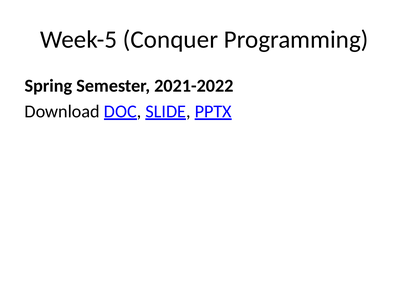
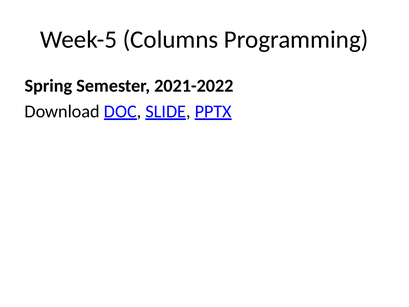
Conquer: Conquer -> Columns
